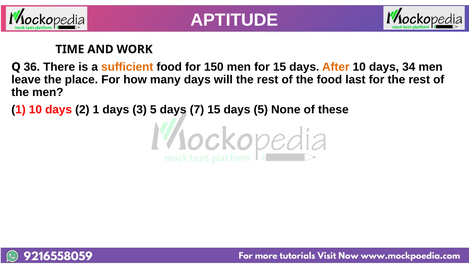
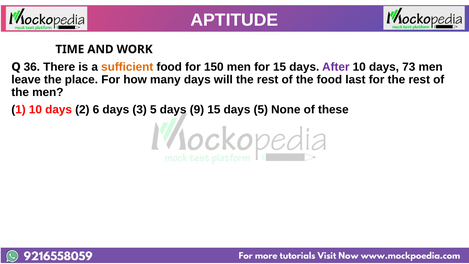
After colour: orange -> purple
34: 34 -> 73
2 1: 1 -> 6
7: 7 -> 9
